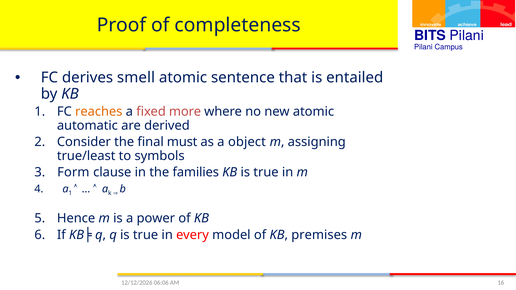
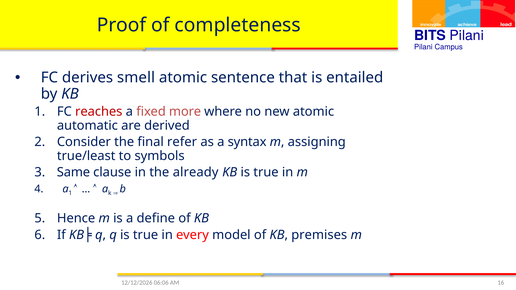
reaches colour: orange -> red
must: must -> refer
object: object -> syntax
Form: Form -> Same
families: families -> already
power: power -> define
